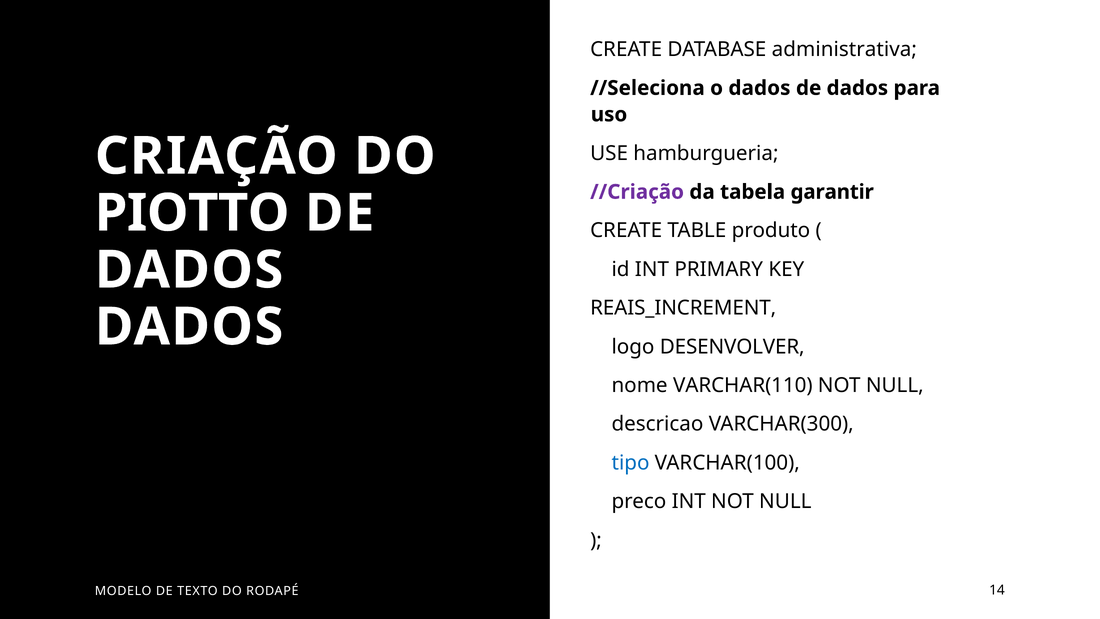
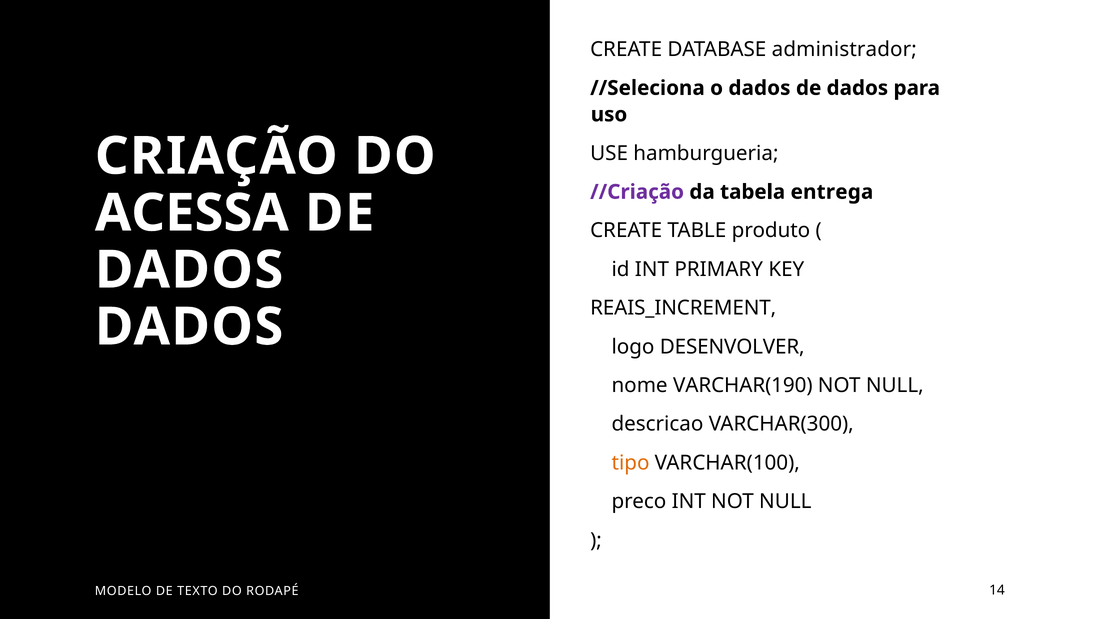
administrativa: administrativa -> administrador
garantir: garantir -> entrega
PIOTTO: PIOTTO -> ACESSA
VARCHAR(110: VARCHAR(110 -> VARCHAR(190
tipo colour: blue -> orange
